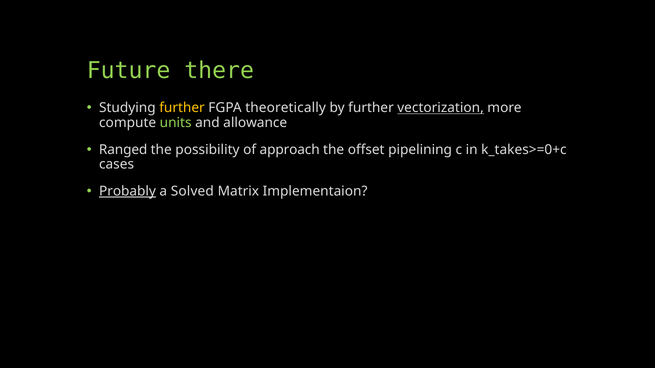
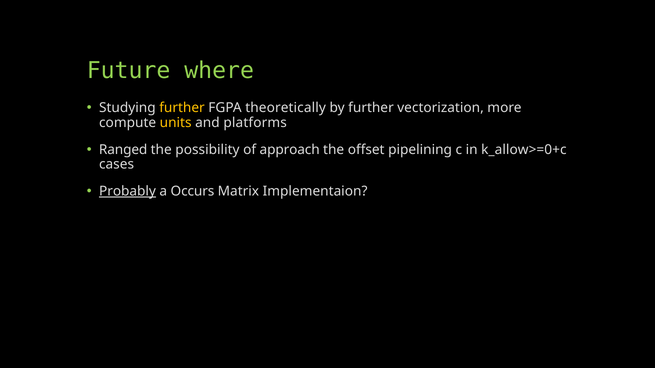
there: there -> where
vectorization underline: present -> none
units colour: light green -> yellow
allowance: allowance -> platforms
k_takes>=0+c: k_takes>=0+c -> k_allow>=0+c
Solved: Solved -> Occurs
